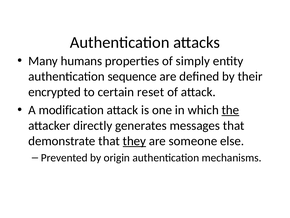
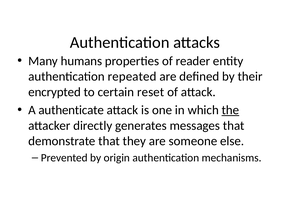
simply: simply -> reader
sequence: sequence -> repeated
modification: modification -> authenticate
they underline: present -> none
